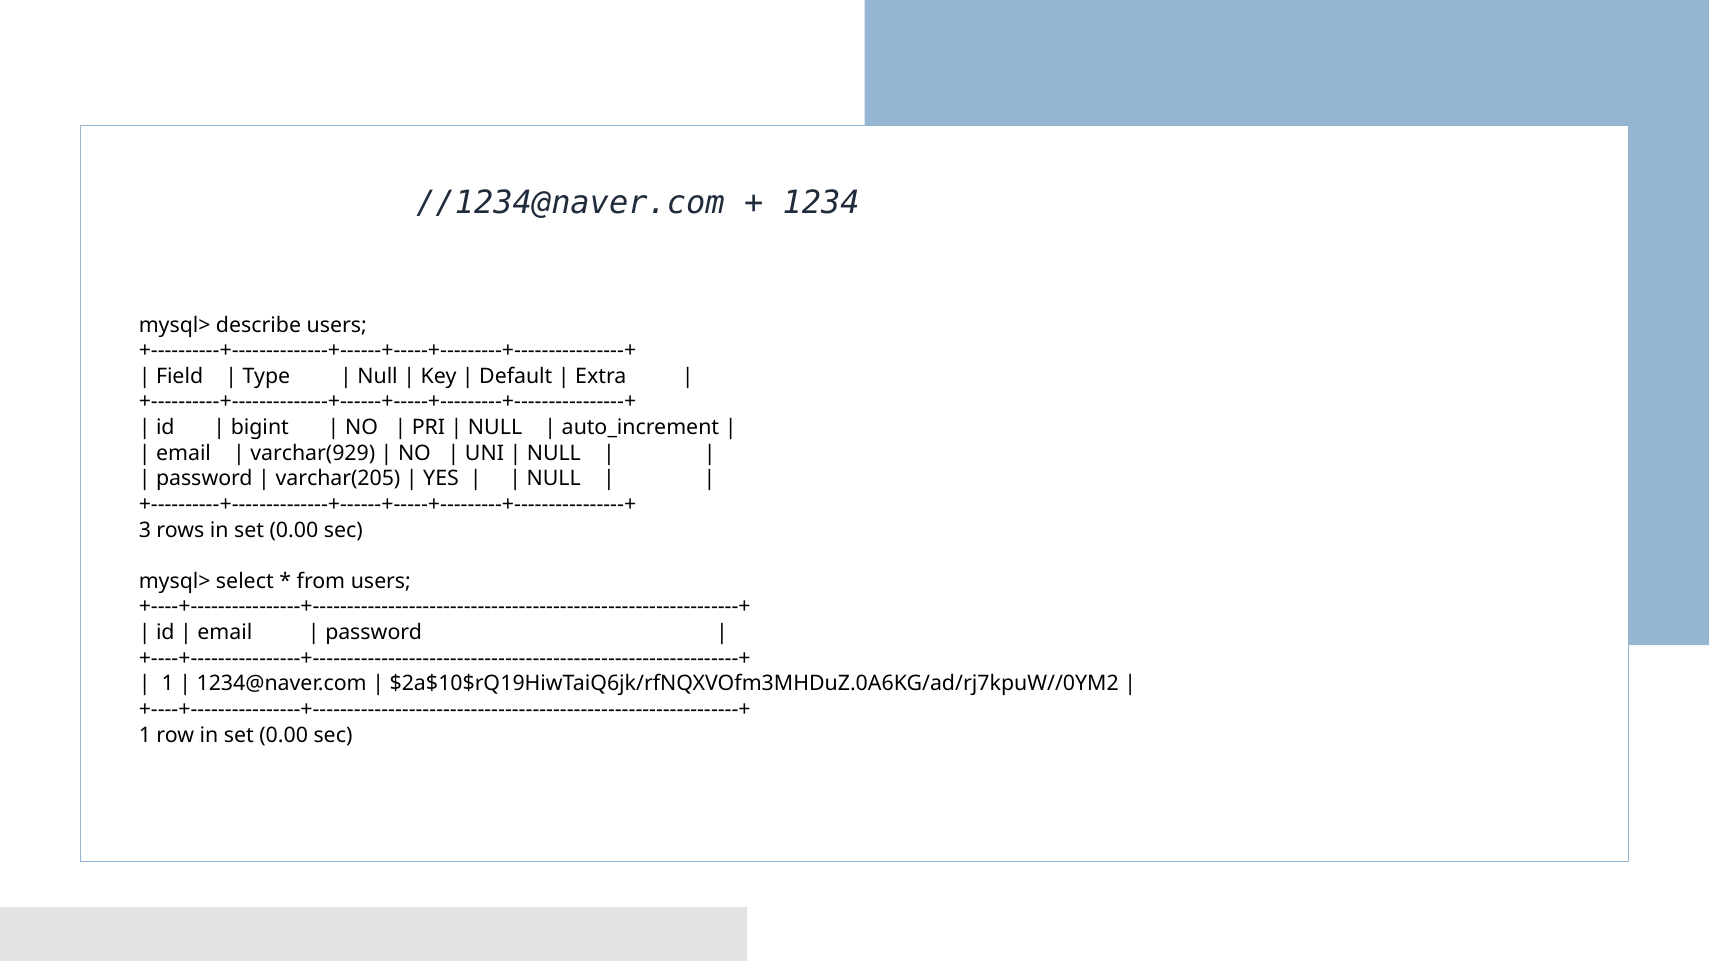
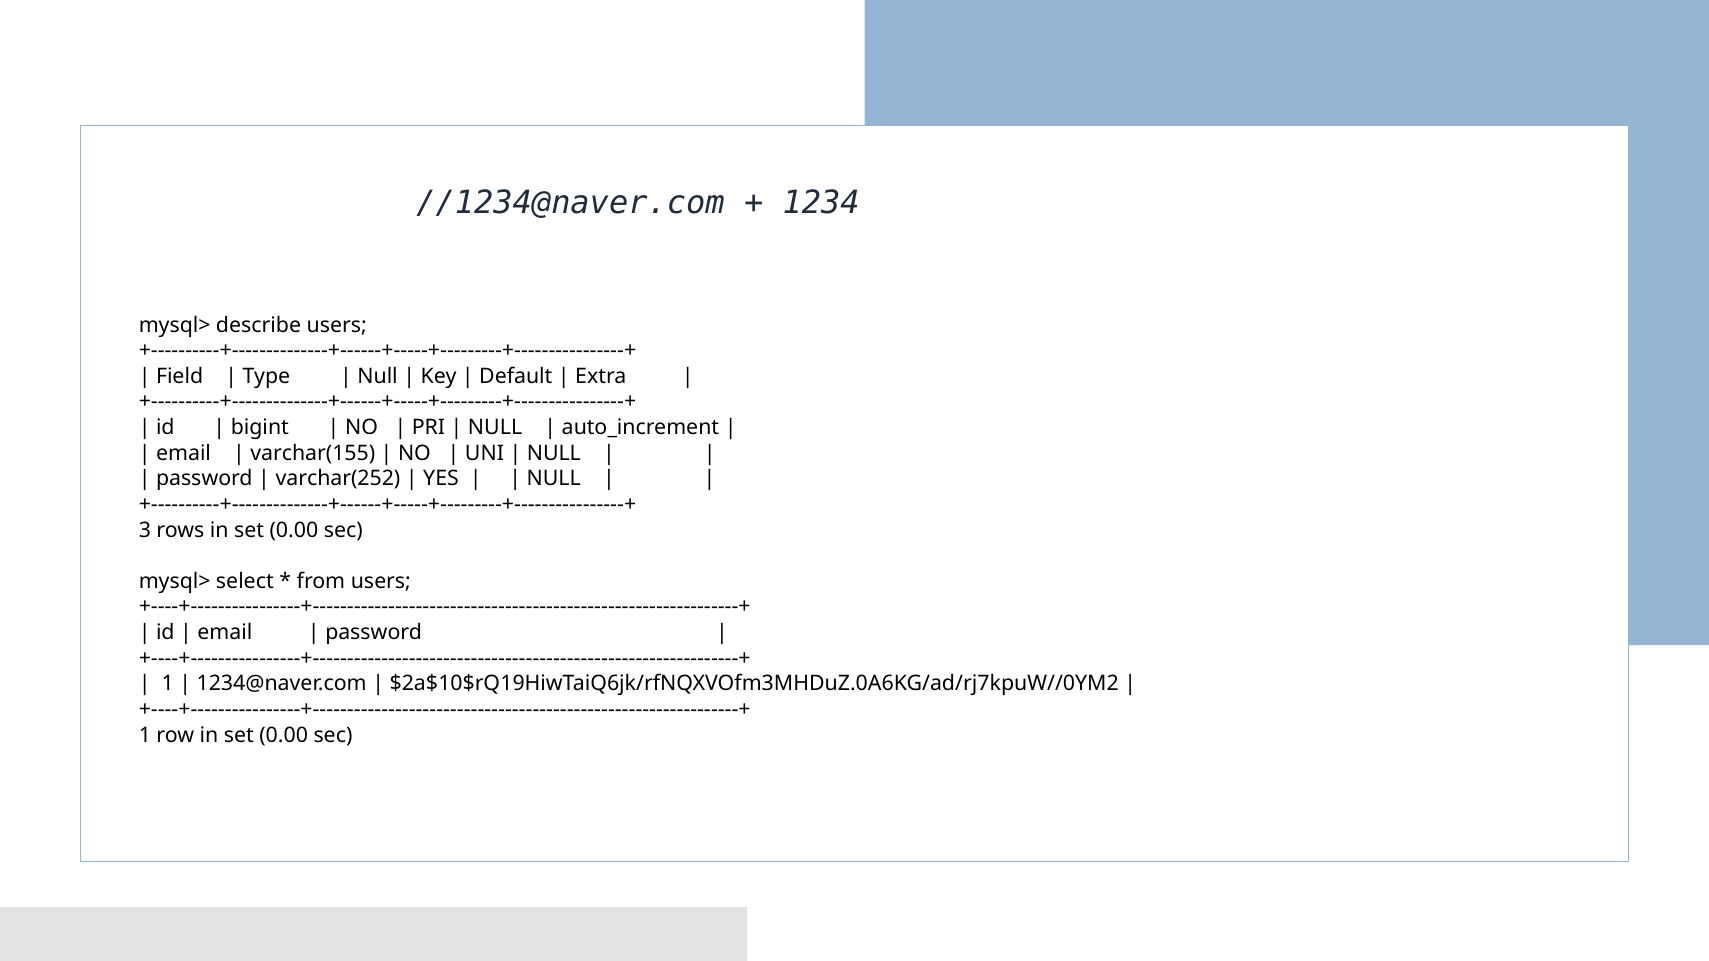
varchar(929: varchar(929 -> varchar(155
varchar(205: varchar(205 -> varchar(252
